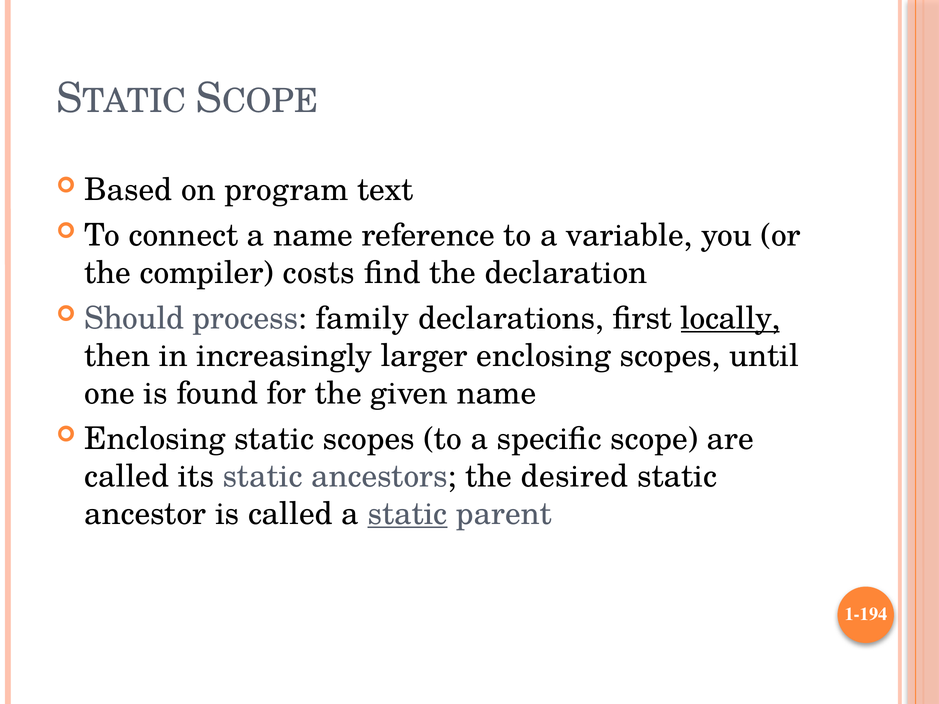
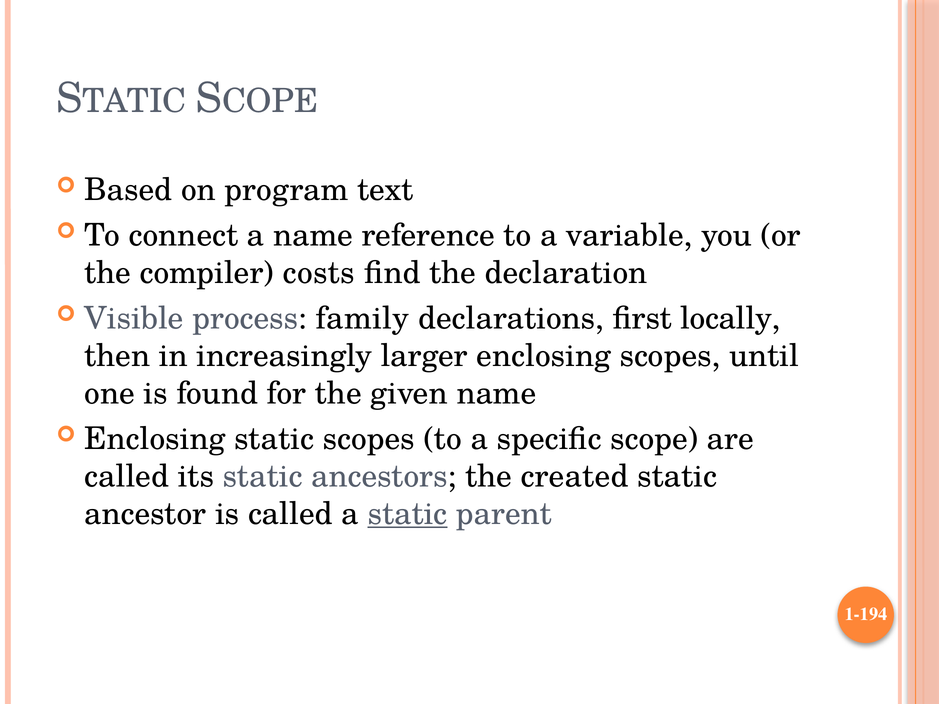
Should: Should -> Visible
locally underline: present -> none
desired: desired -> created
